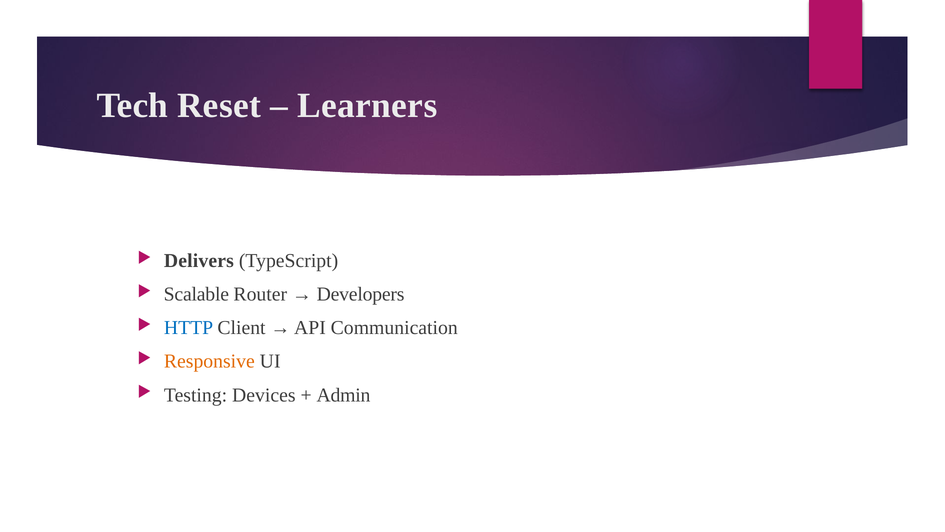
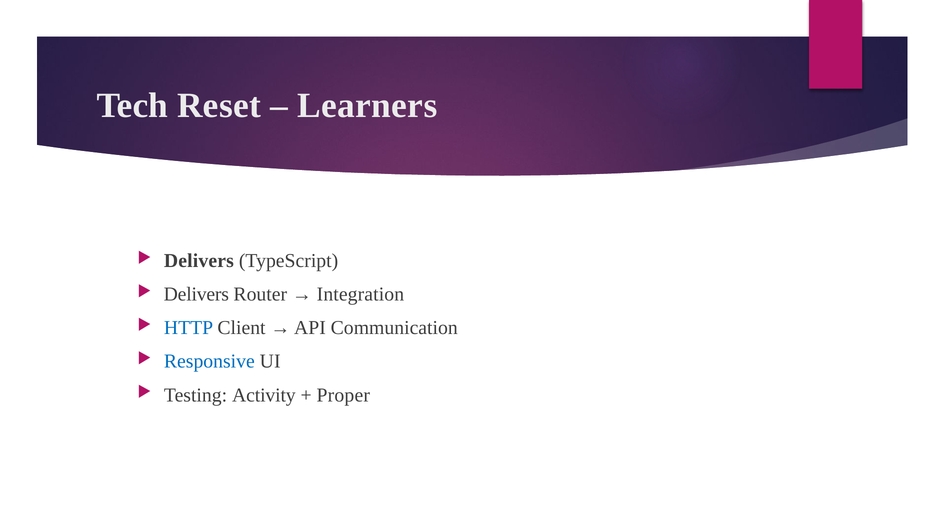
Scalable at (196, 294): Scalable -> Delivers
Developers: Developers -> Integration
Responsive colour: orange -> blue
Devices: Devices -> Activity
Admin: Admin -> Proper
